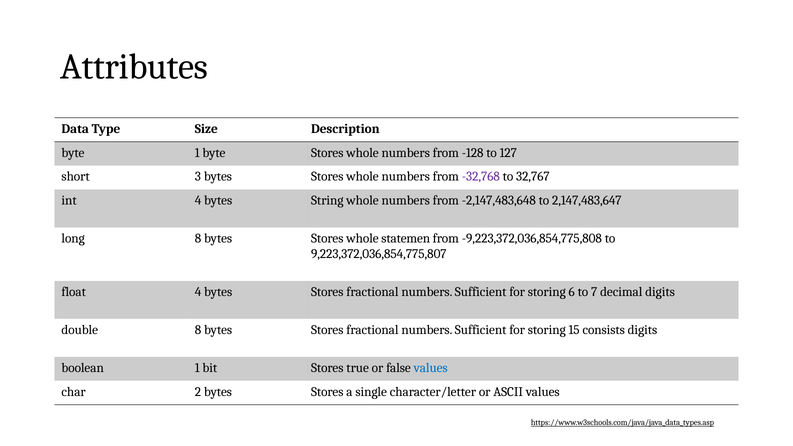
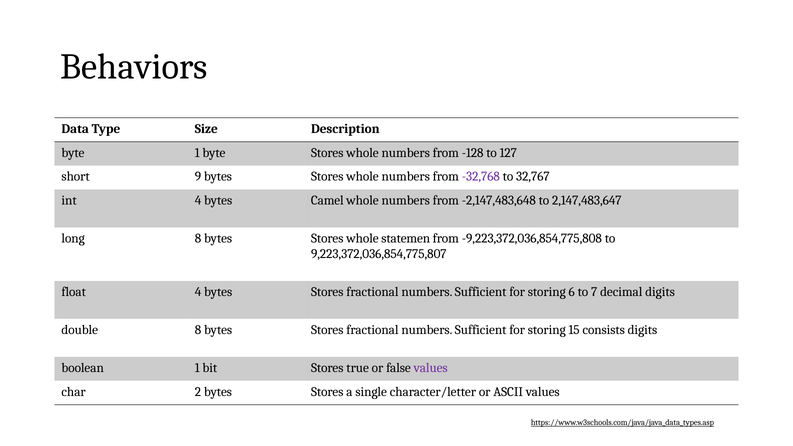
Attributes: Attributes -> Behaviors
3: 3 -> 9
String: String -> Camel
values at (431, 368) colour: blue -> purple
